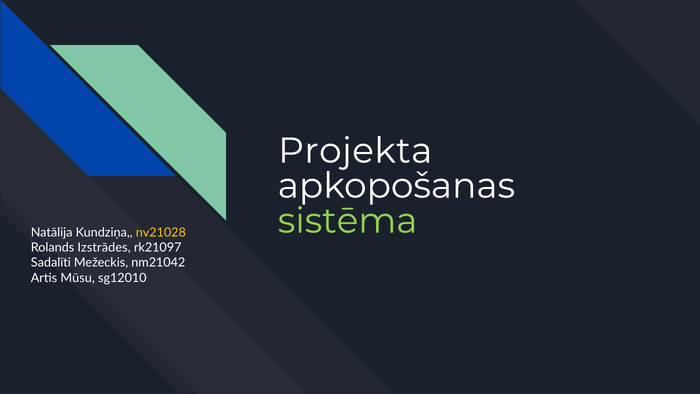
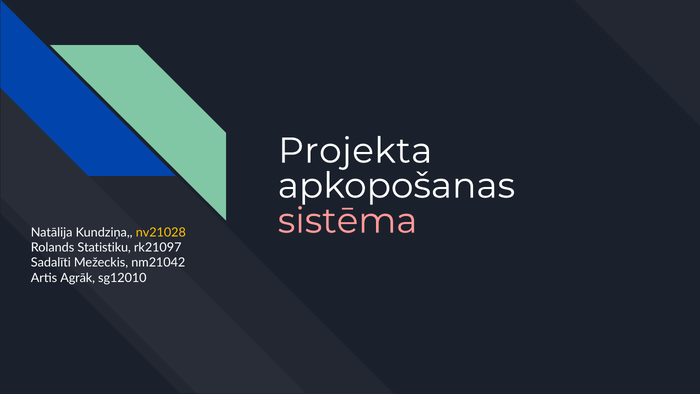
sistēma colour: light green -> pink
Izstrādes: Izstrādes -> Statistiku
Mūsu: Mūsu -> Agrāk
